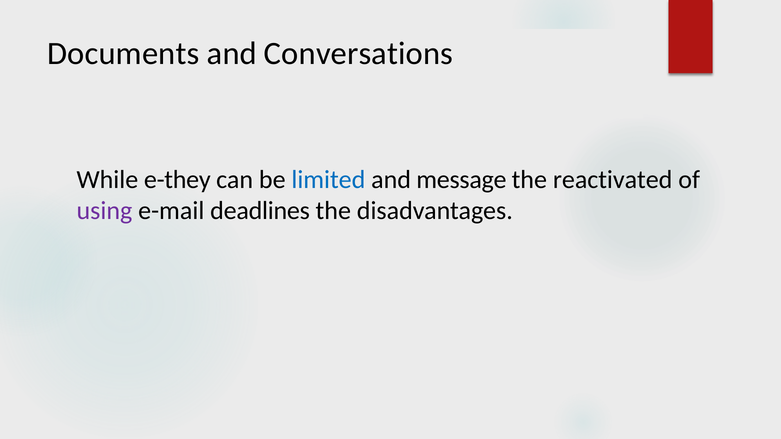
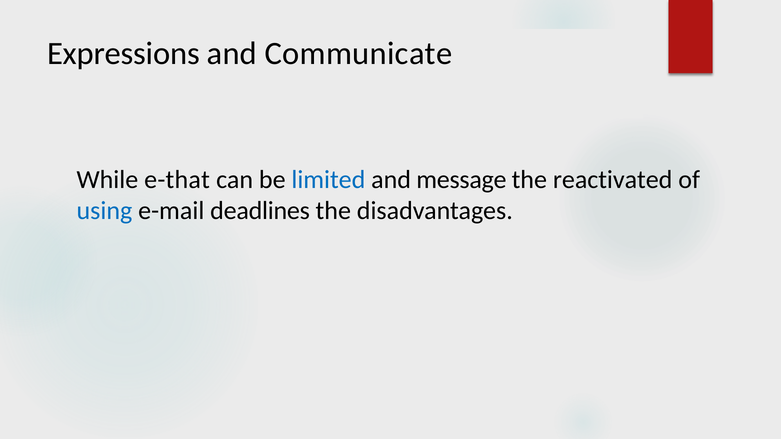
Documents: Documents -> Expressions
Conversations: Conversations -> Communicate
e-they: e-they -> e-that
using colour: purple -> blue
